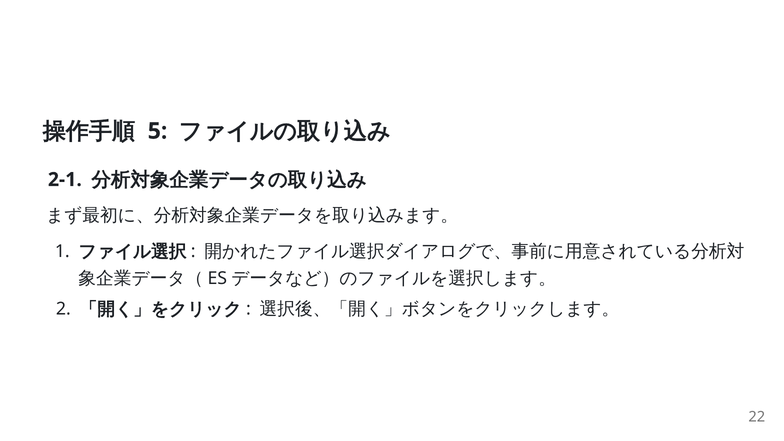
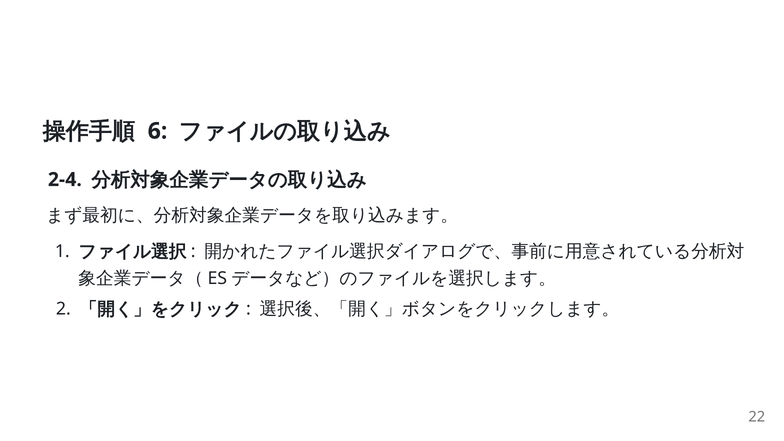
5: 5 -> 6
2-1: 2-1 -> 2-4
